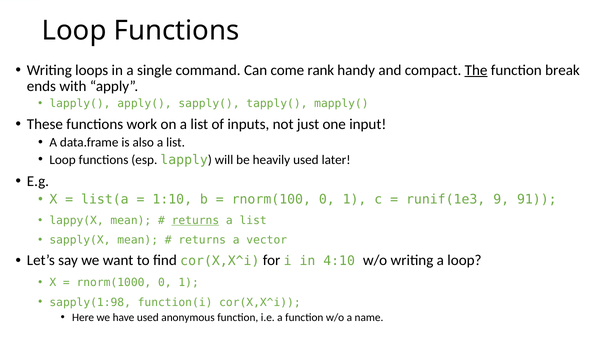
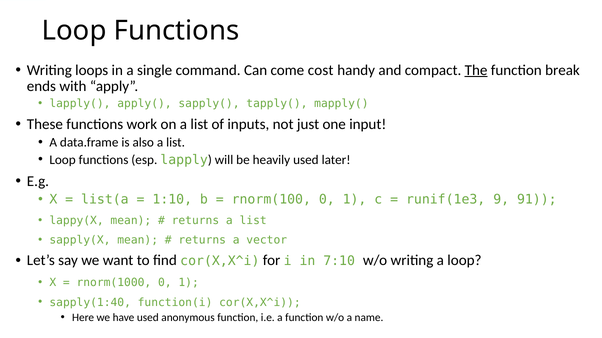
rank: rank -> cost
returns at (195, 221) underline: present -> none
4:10: 4:10 -> 7:10
sapply(1:98: sapply(1:98 -> sapply(1:40
